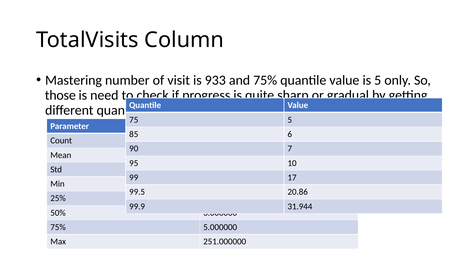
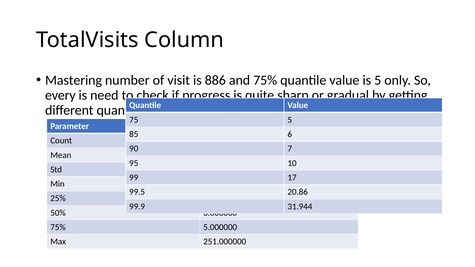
933: 933 -> 886
those: those -> every
